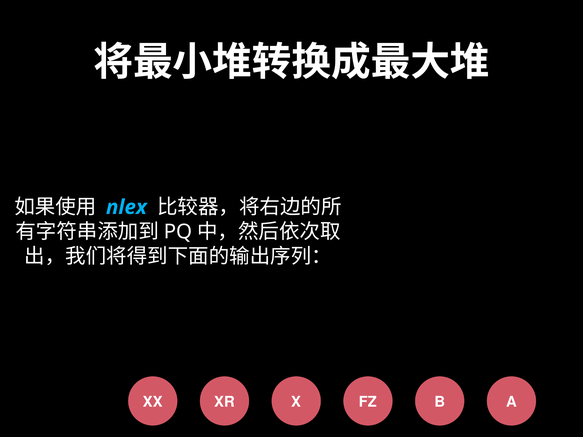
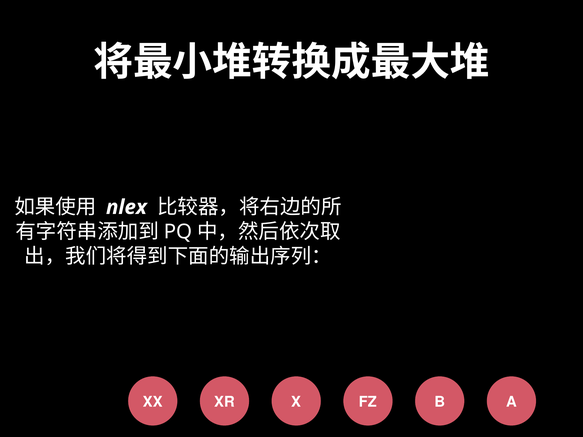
nlex colour: light blue -> white
